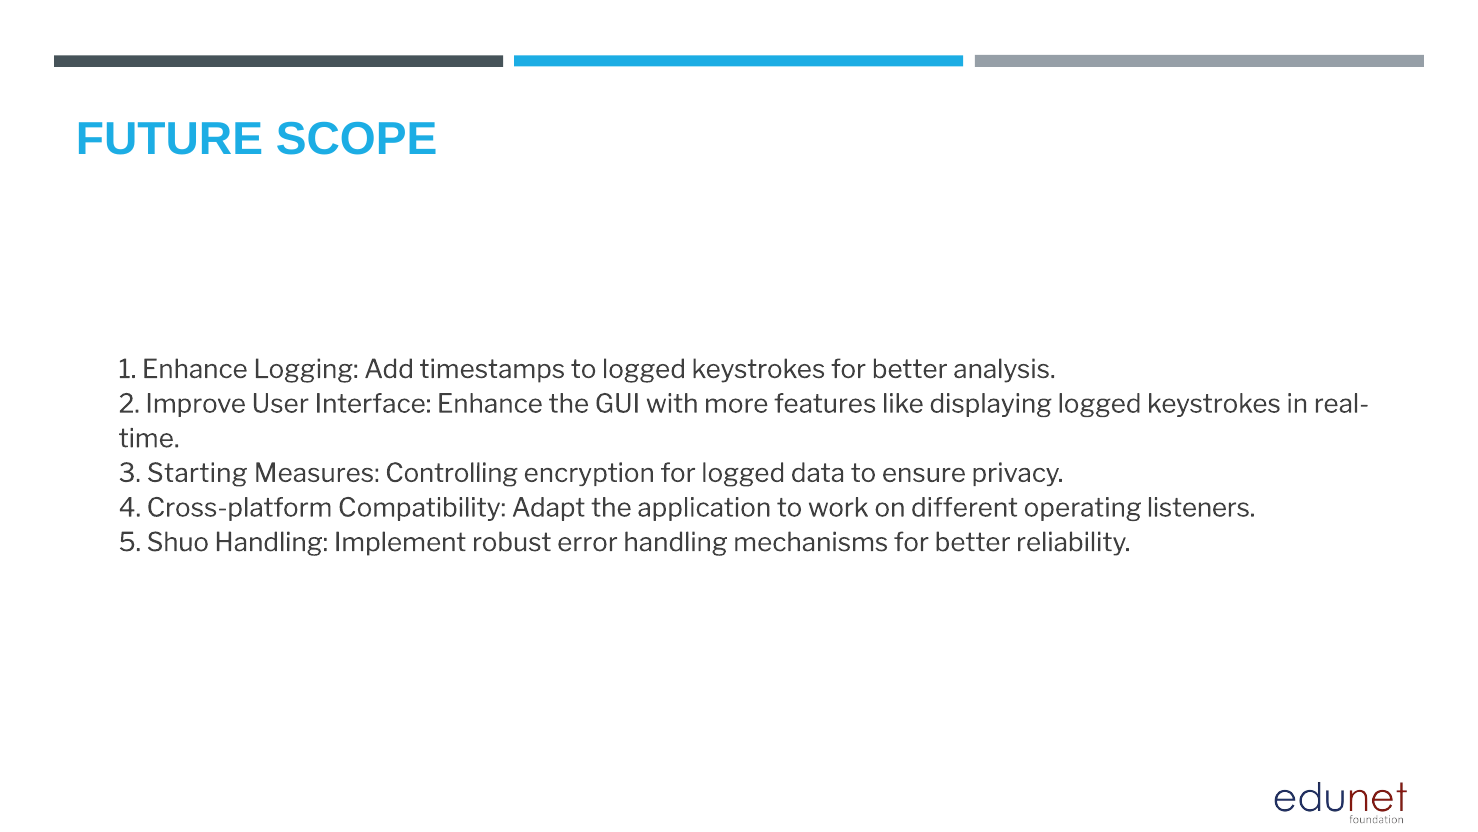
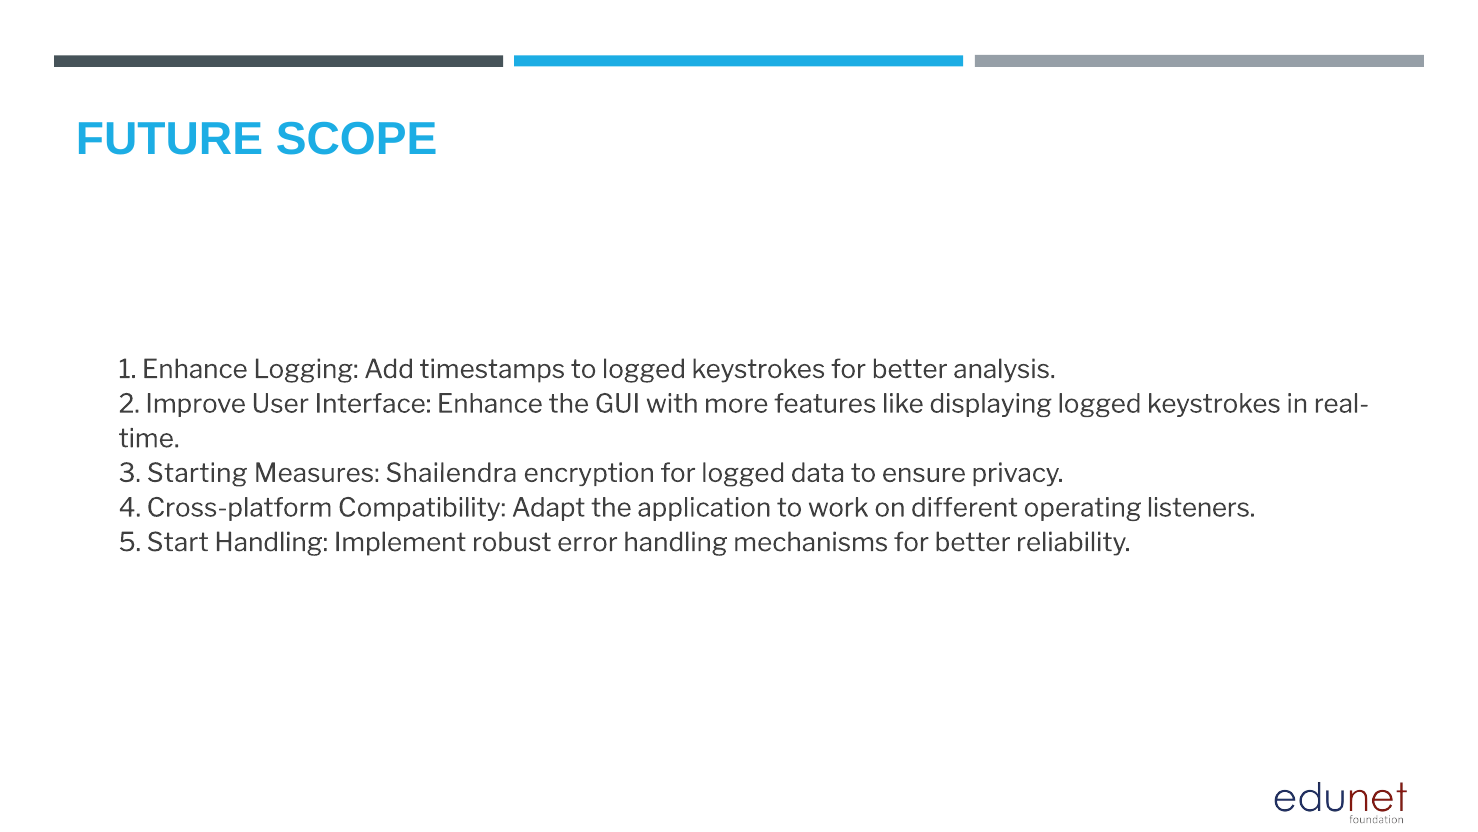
Controlling: Controlling -> Shailendra
Shuo: Shuo -> Start
